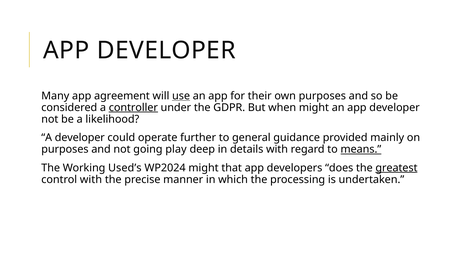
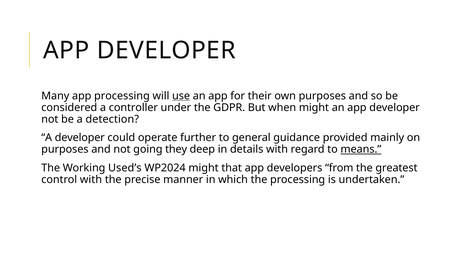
app agreement: agreement -> processing
controller underline: present -> none
likelihood: likelihood -> detection
play: play -> they
does: does -> from
greatest underline: present -> none
